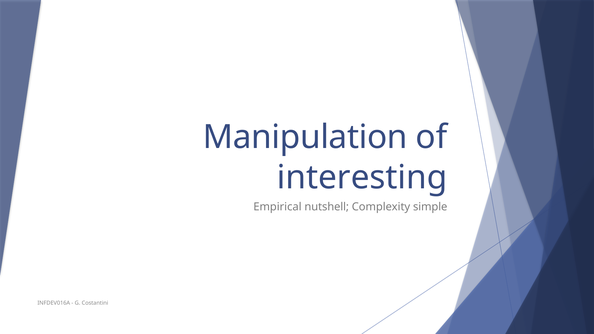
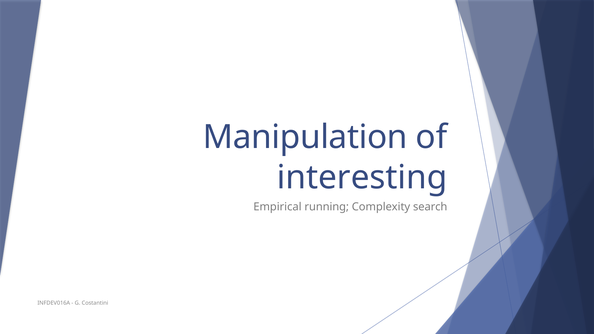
nutshell: nutshell -> running
simple: simple -> search
